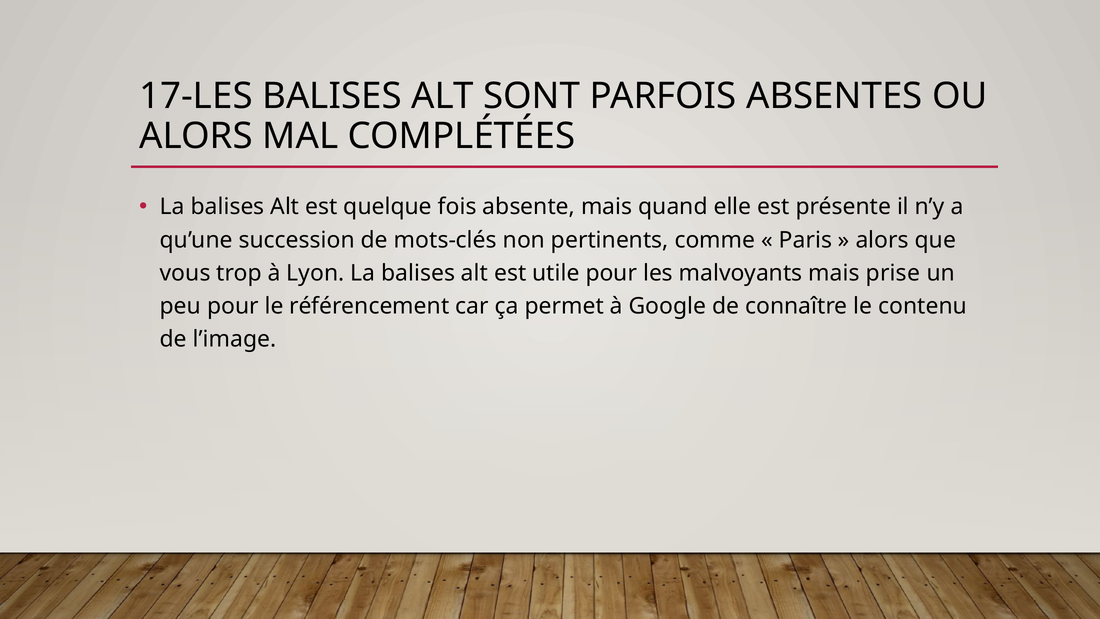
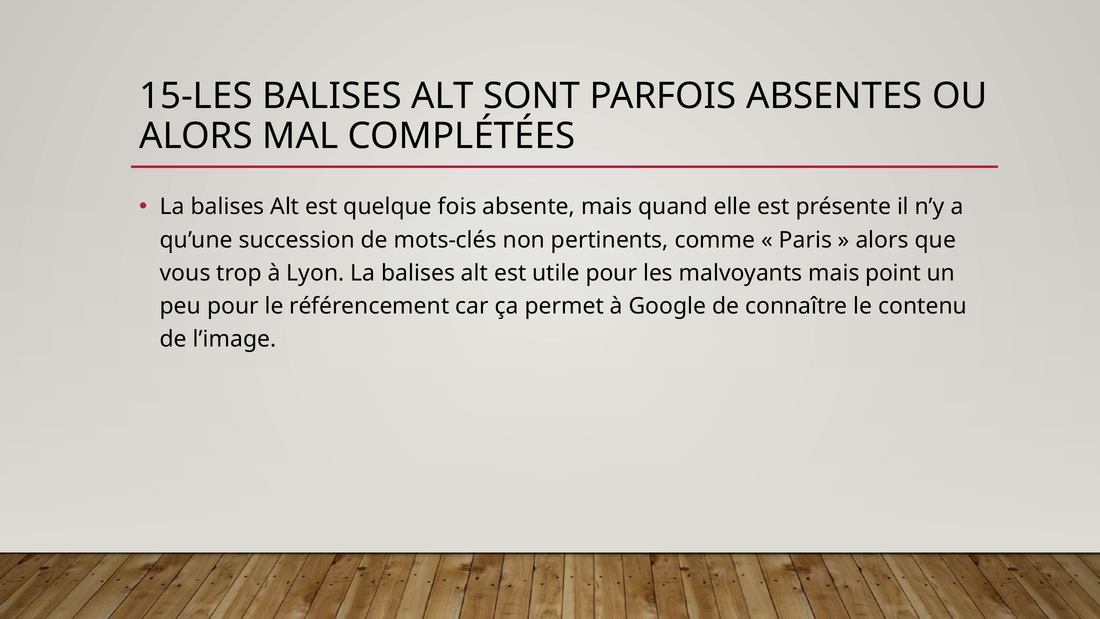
17-LES: 17-LES -> 15-LES
prise: prise -> point
